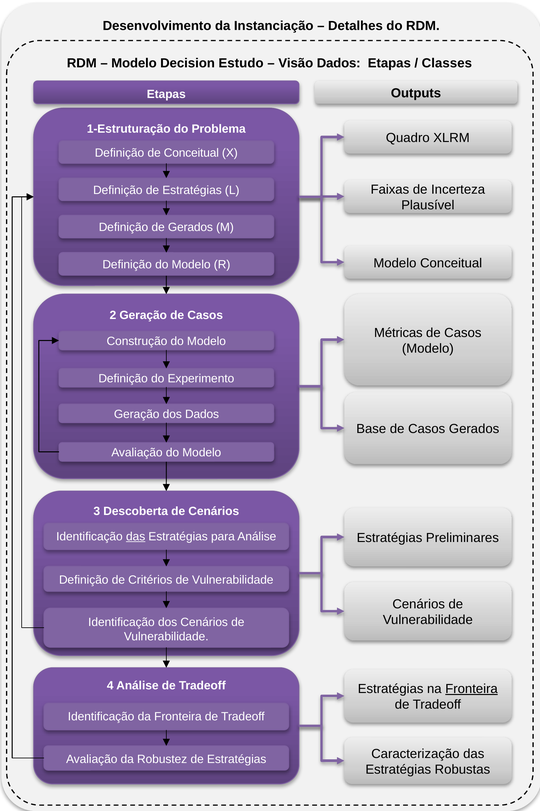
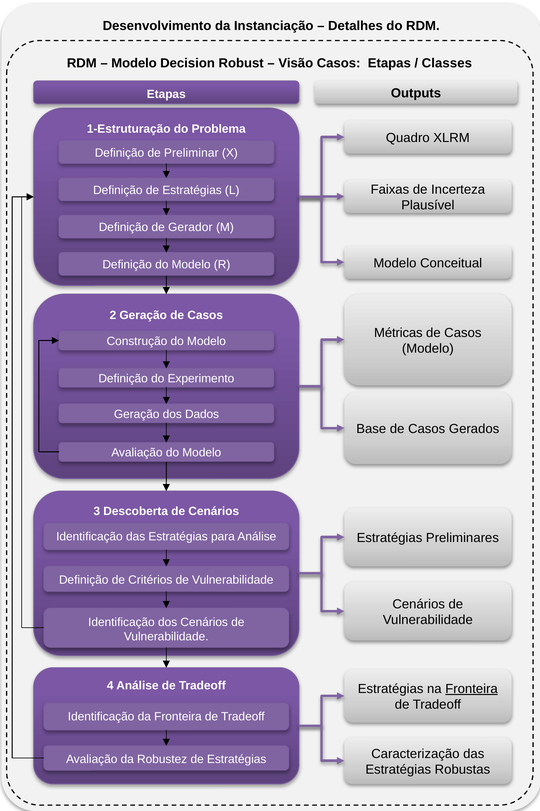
Estudo: Estudo -> Robust
Visão Dados: Dados -> Casos
de Conceitual: Conceitual -> Preliminar
de Gerados: Gerados -> Gerador
das at (136, 536) underline: present -> none
